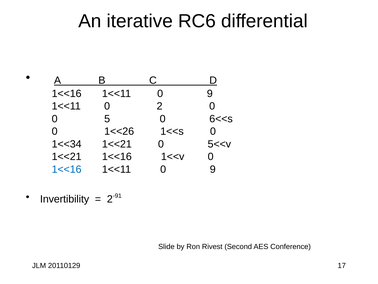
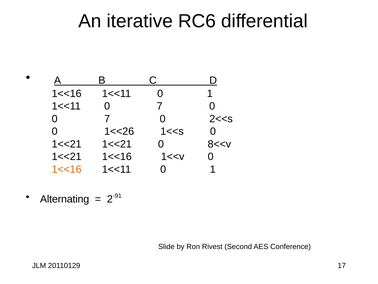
9 at (210, 93): 9 -> 1
1<<11 0 2: 2 -> 7
5 at (107, 119): 5 -> 7
6<<s: 6<<s -> 2<<s
1<<34 at (67, 144): 1<<34 -> 1<<21
5<<v: 5<<v -> 8<<v
1<<16 at (67, 169) colour: blue -> orange
9 at (213, 169): 9 -> 1
Invertibility: Invertibility -> Alternating
